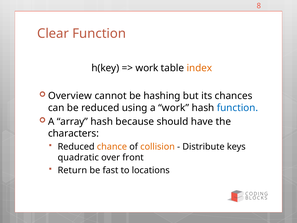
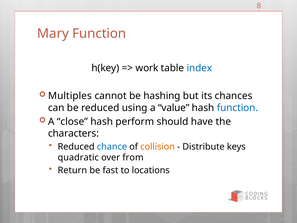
Clear: Clear -> Mary
index colour: orange -> blue
Overview: Overview -> Multiples
a work: work -> value
array: array -> close
because: because -> perform
chance colour: orange -> blue
front: front -> from
